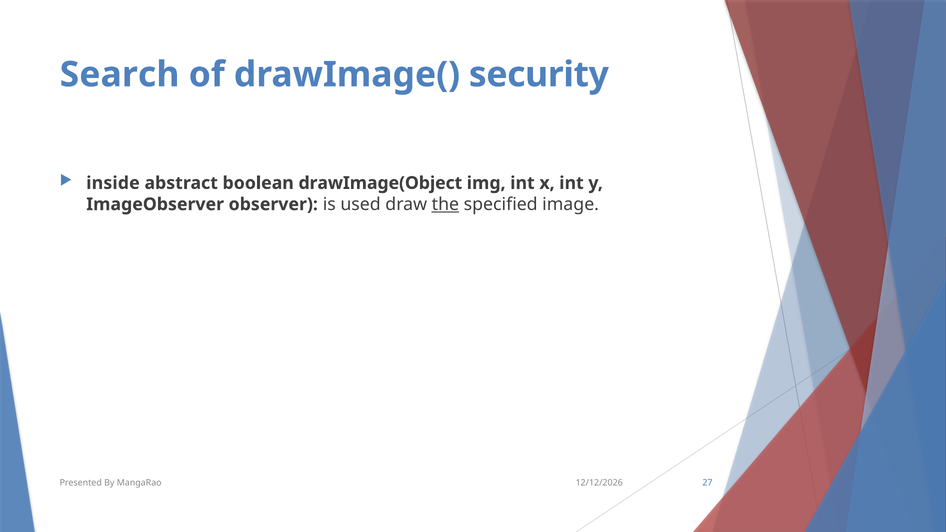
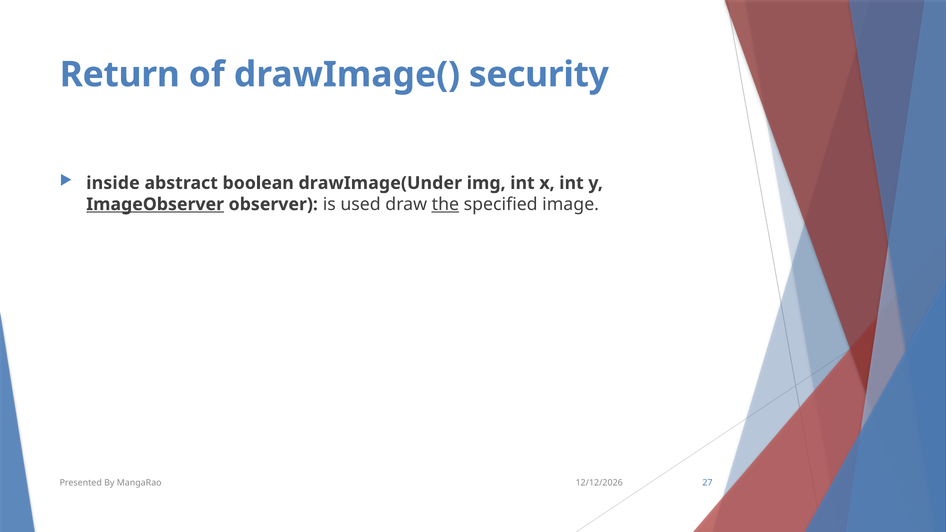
Search: Search -> Return
drawImage(Object: drawImage(Object -> drawImage(Under
ImageObserver underline: none -> present
